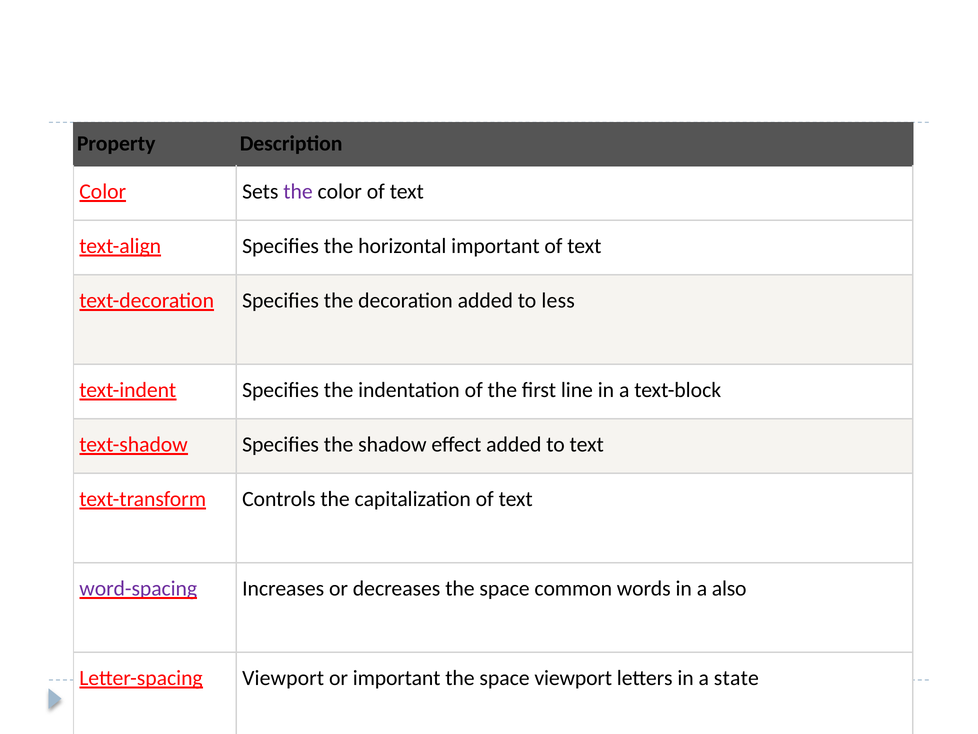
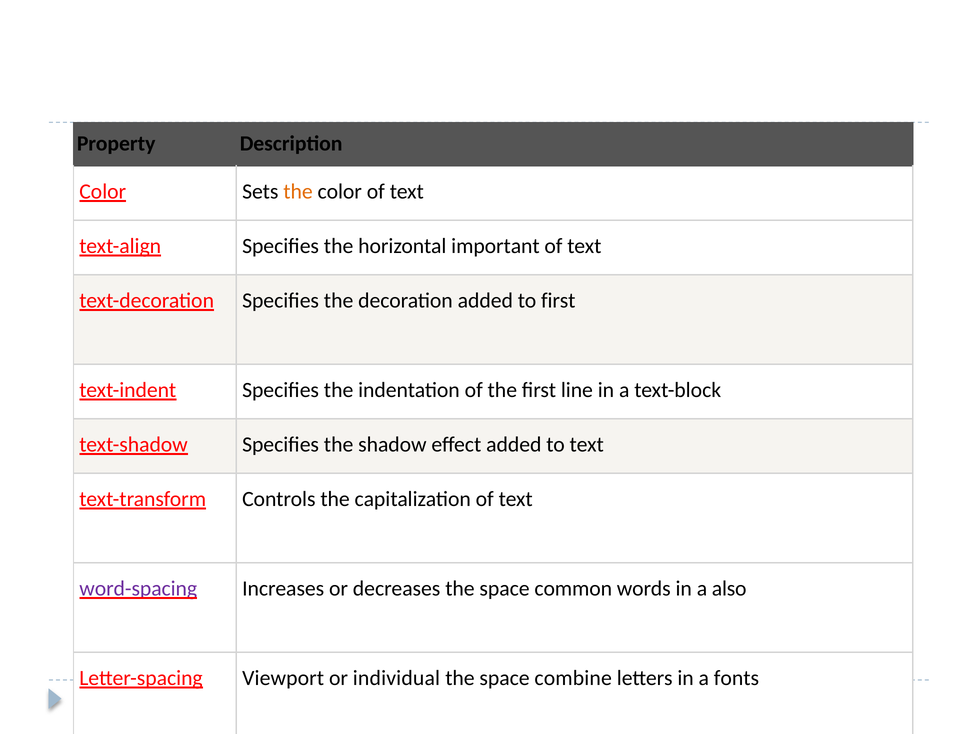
the at (298, 191) colour: purple -> orange
to less: less -> first
or important: important -> individual
space viewport: viewport -> combine
state: state -> fonts
